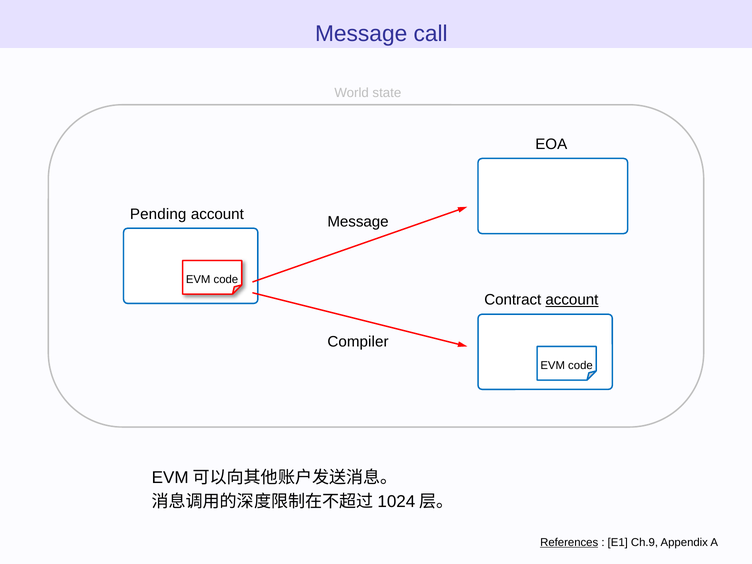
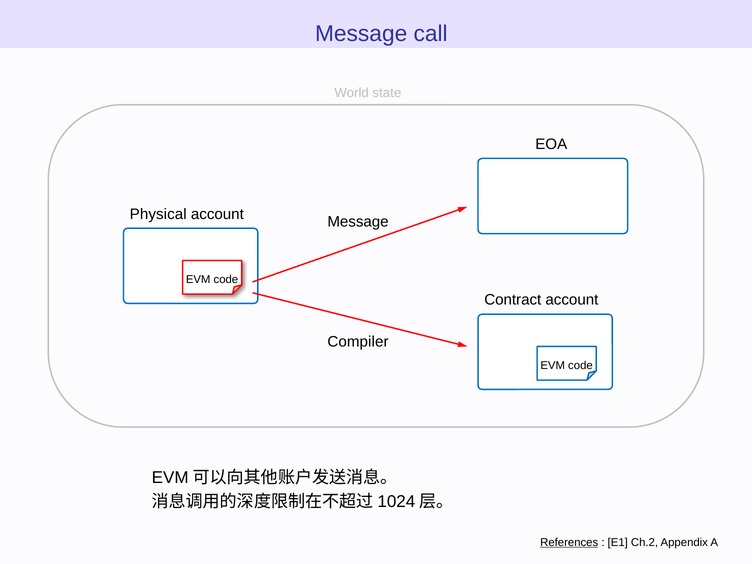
Pending: Pending -> Physical
account at (572, 300) underline: present -> none
Ch.9: Ch.9 -> Ch.2
